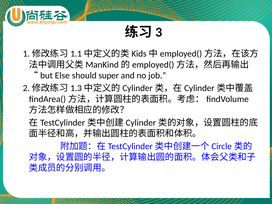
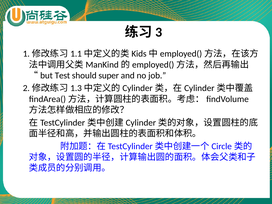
Else: Else -> Test
